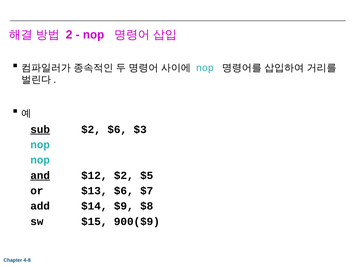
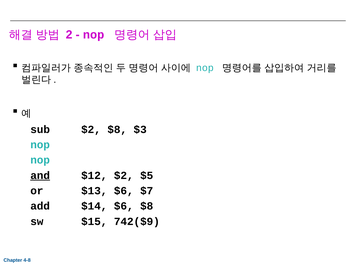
sub underline: present -> none
$2 $6: $6 -> $8
$14 $9: $9 -> $6
900($9: 900($9 -> 742($9
